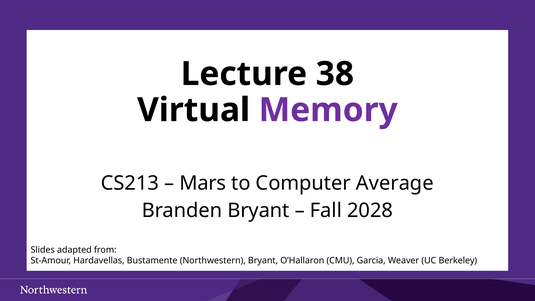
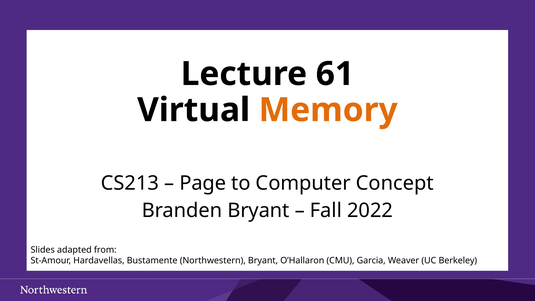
38: 38 -> 61
Memory colour: purple -> orange
Mars: Mars -> Page
Average: Average -> Concept
2028: 2028 -> 2022
